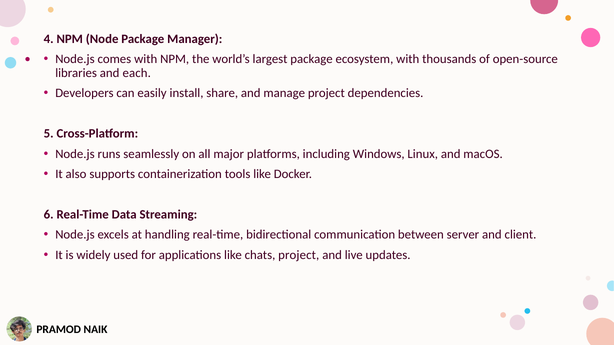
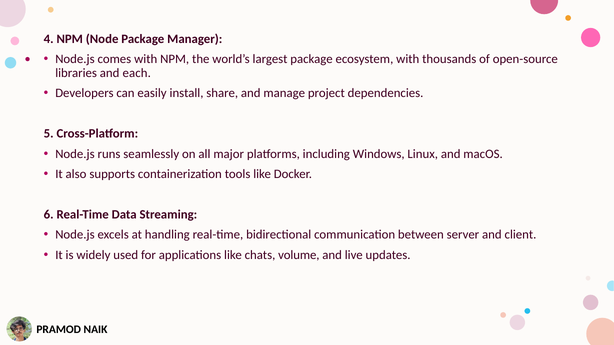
chats project: project -> volume
